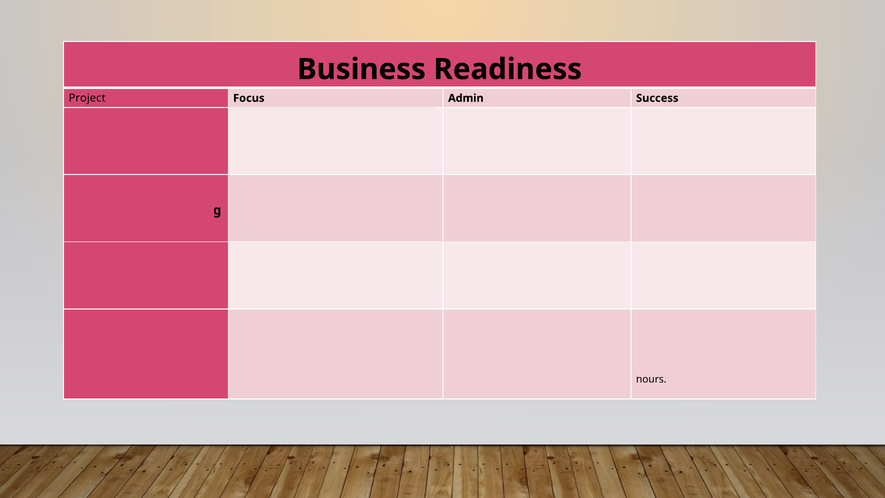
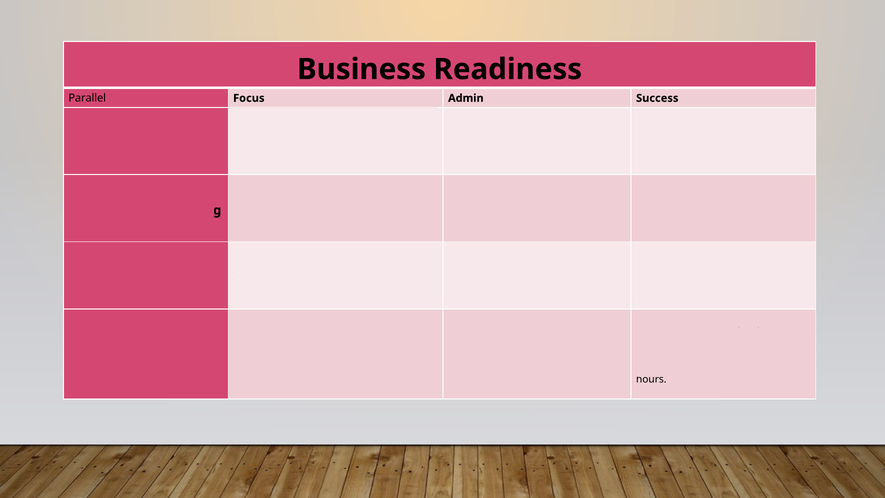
Project at (87, 98): Project -> Parallel
